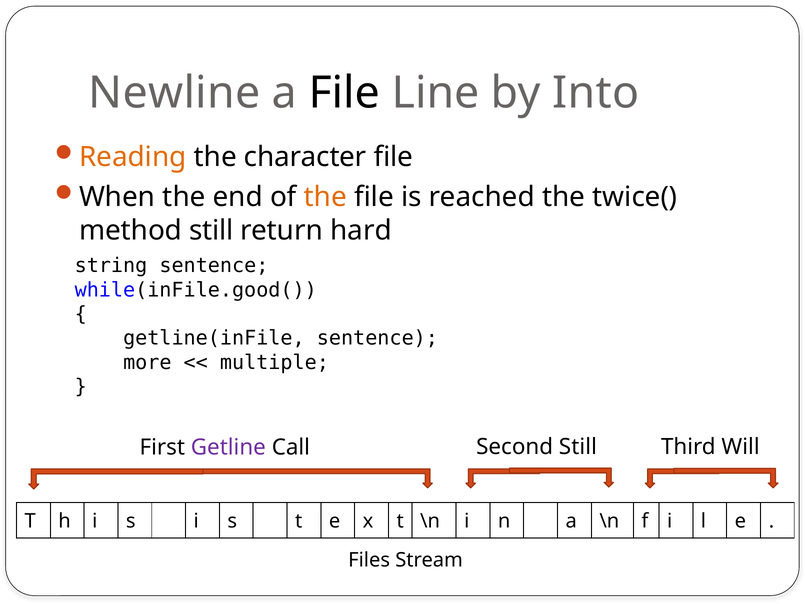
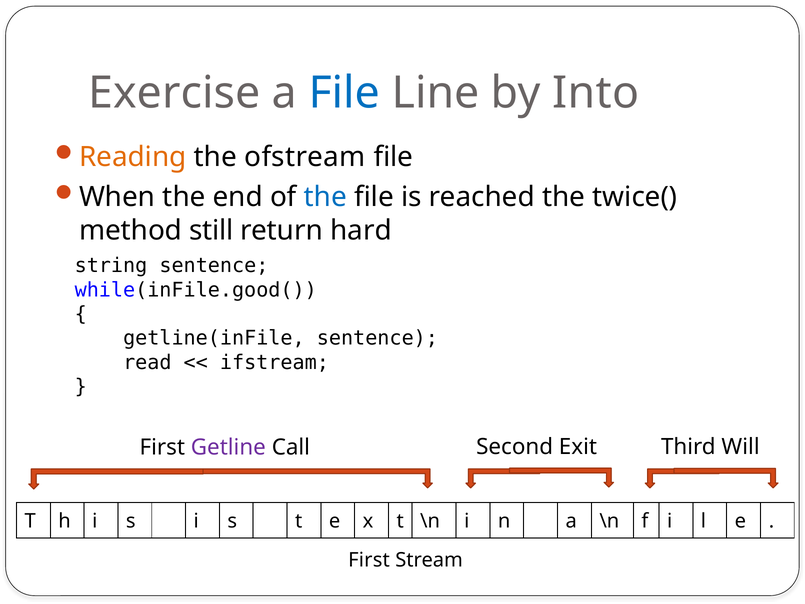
Newline: Newline -> Exercise
File at (344, 93) colour: black -> blue
character: character -> ofstream
the at (325, 197) colour: orange -> blue
more: more -> read
multiple: multiple -> ifstream
Second Still: Still -> Exit
Files at (369, 560): Files -> First
